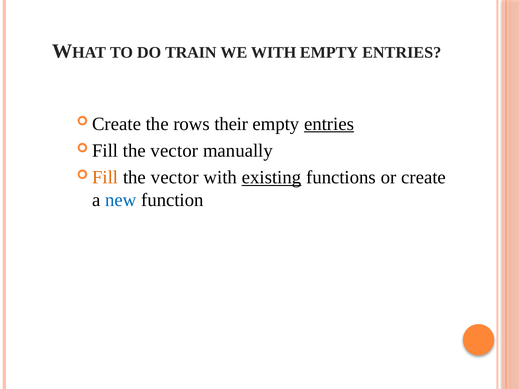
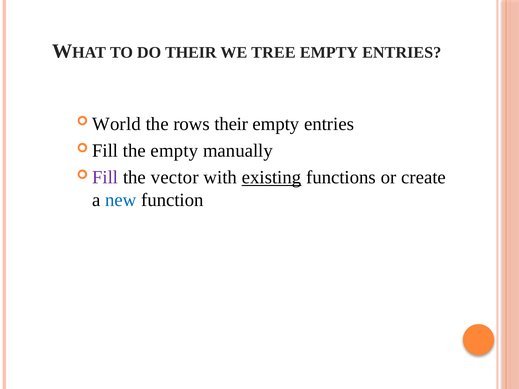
DO TRAIN: TRAIN -> THEIR
WE WITH: WITH -> TREE
Create at (117, 124): Create -> World
entries at (329, 124) underline: present -> none
vector at (174, 151): vector -> empty
Fill at (105, 178) colour: orange -> purple
